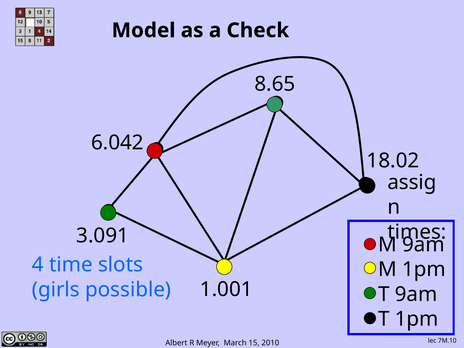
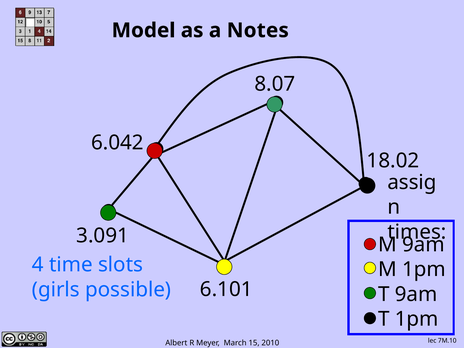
Check: Check -> Notes
8.65: 8.65 -> 8.07
1.001: 1.001 -> 6.101
